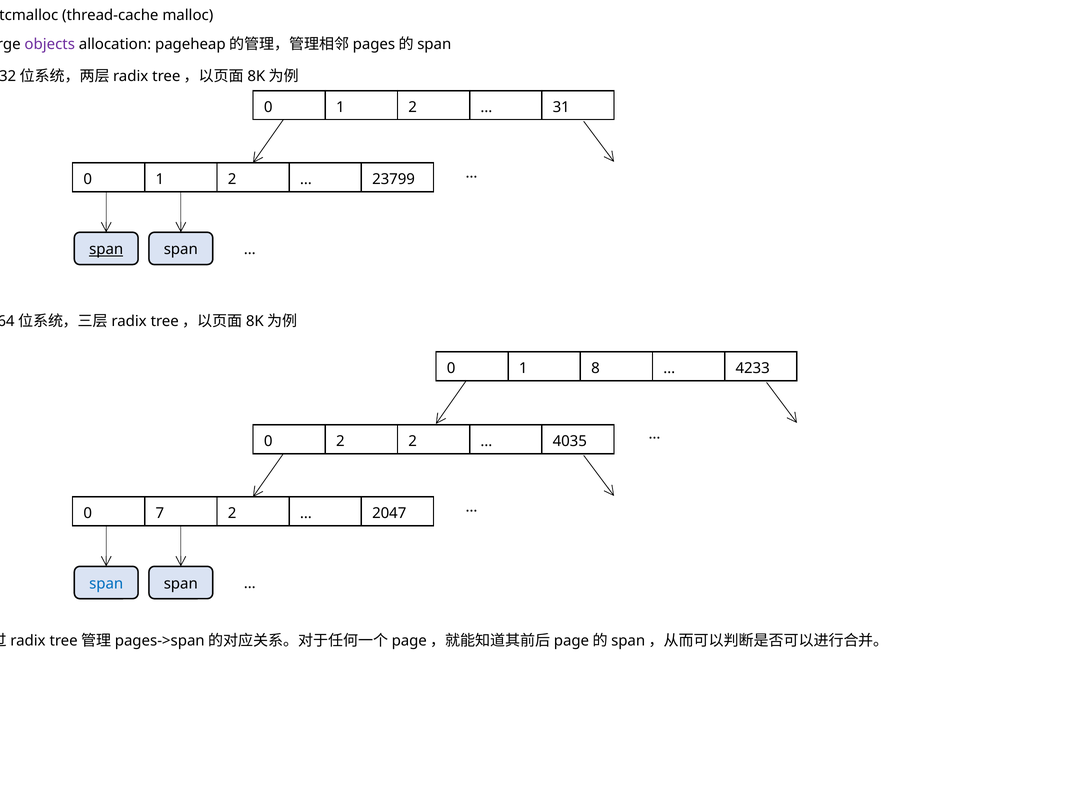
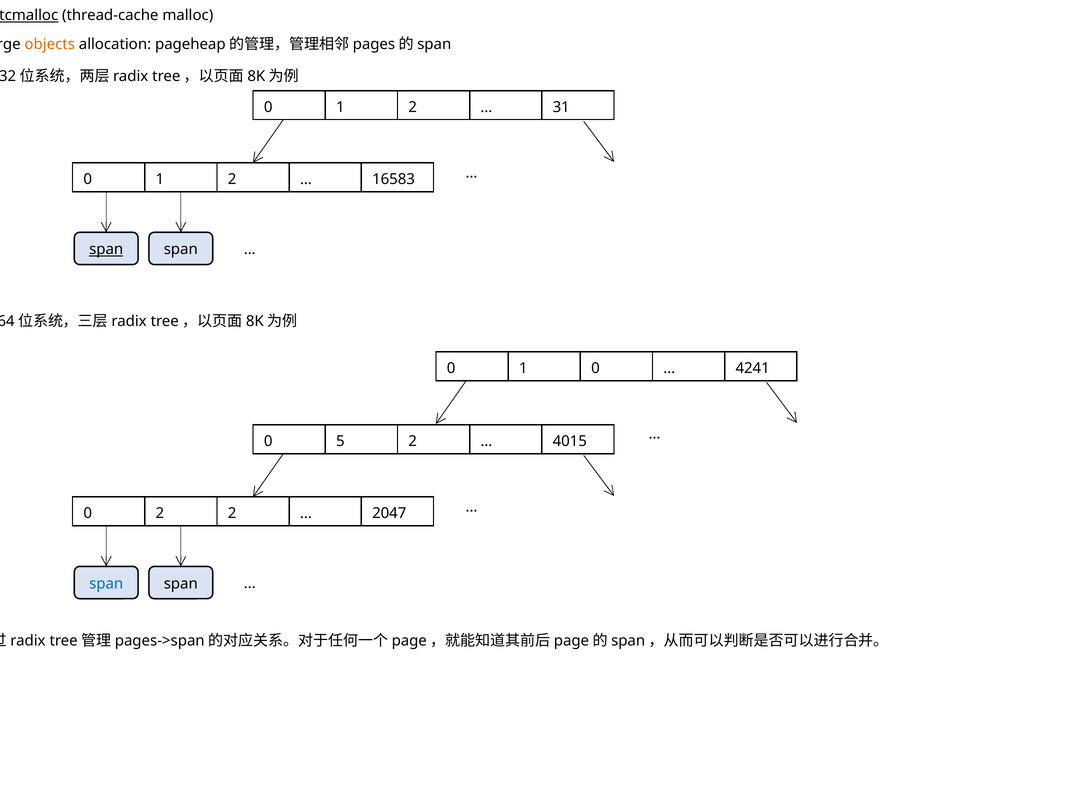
tcmalloc underline: none -> present
objects colour: purple -> orange
23799: 23799 -> 16583
1 8: 8 -> 0
4233: 4233 -> 4241
0 2: 2 -> 5
4035: 4035 -> 4015
0 7: 7 -> 2
